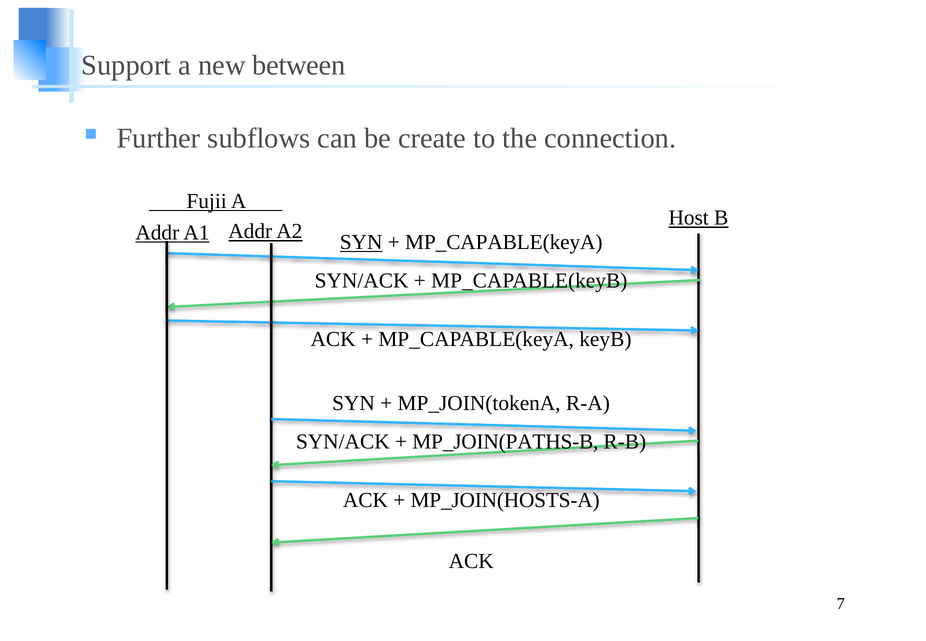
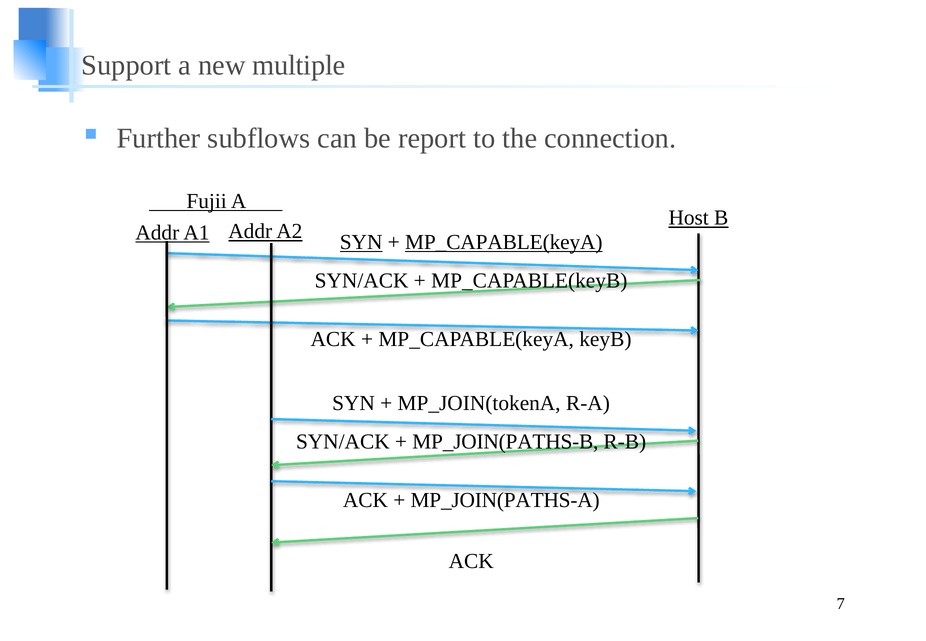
between: between -> multiple
create: create -> report
MP_CAPABLE(keyA at (504, 242) underline: none -> present
MP_JOIN(HOSTS-A: MP_JOIN(HOSTS-A -> MP_JOIN(PATHS-A
